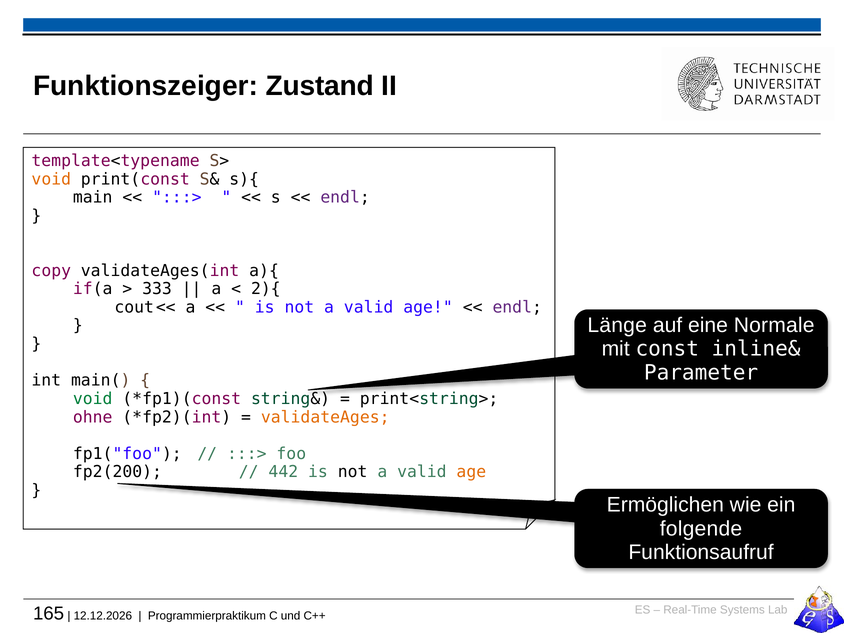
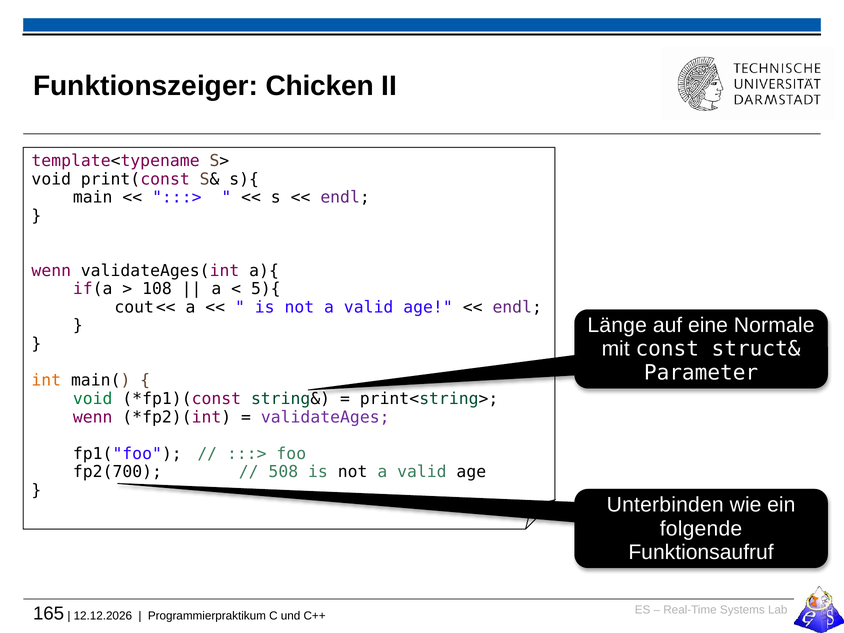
Zustand: Zustand -> Chicken
void at (51, 179) colour: orange -> black
copy at (51, 271): copy -> wenn
333: 333 -> 108
2){: 2){ -> 5){
inline&: inline& -> struct&
int colour: black -> orange
ohne at (93, 417): ohne -> wenn
validateAges colour: orange -> purple
fp2(200: fp2(200 -> fp2(700
442: 442 -> 508
age at (471, 472) colour: orange -> black
Ermöglichen: Ermöglichen -> Unterbinden
